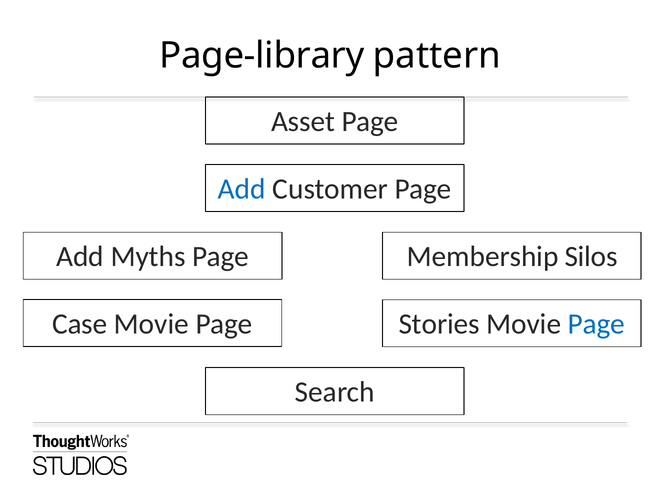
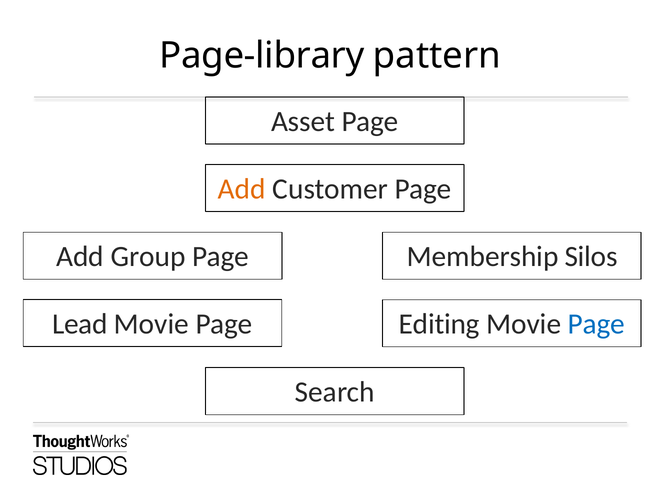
Add at (242, 189) colour: blue -> orange
Myths: Myths -> Group
Case: Case -> Lead
Stories: Stories -> Editing
